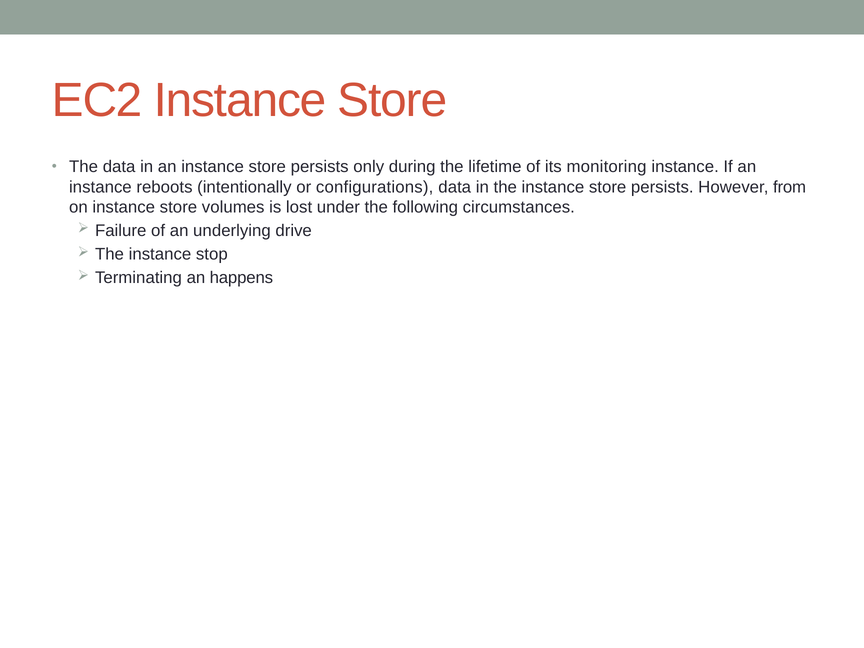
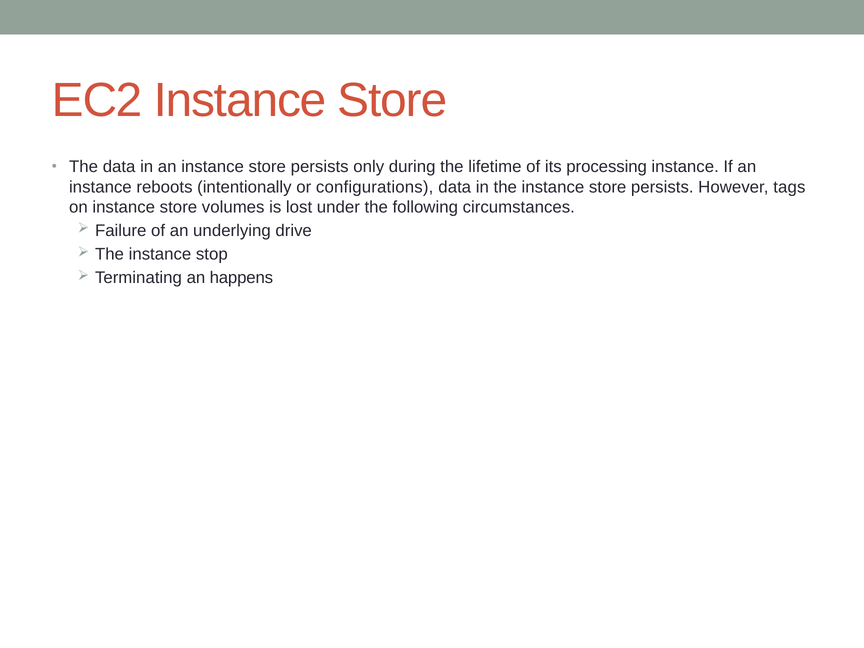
monitoring: monitoring -> processing
from: from -> tags
